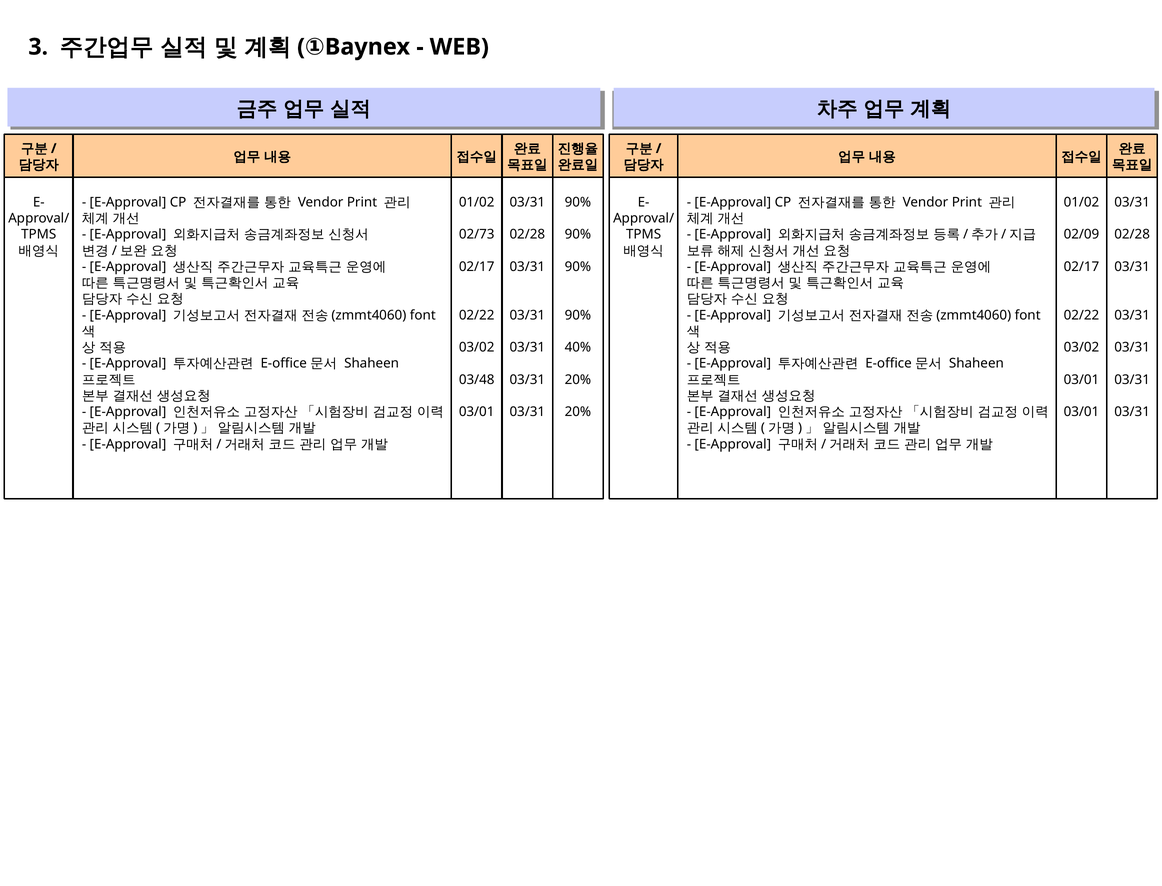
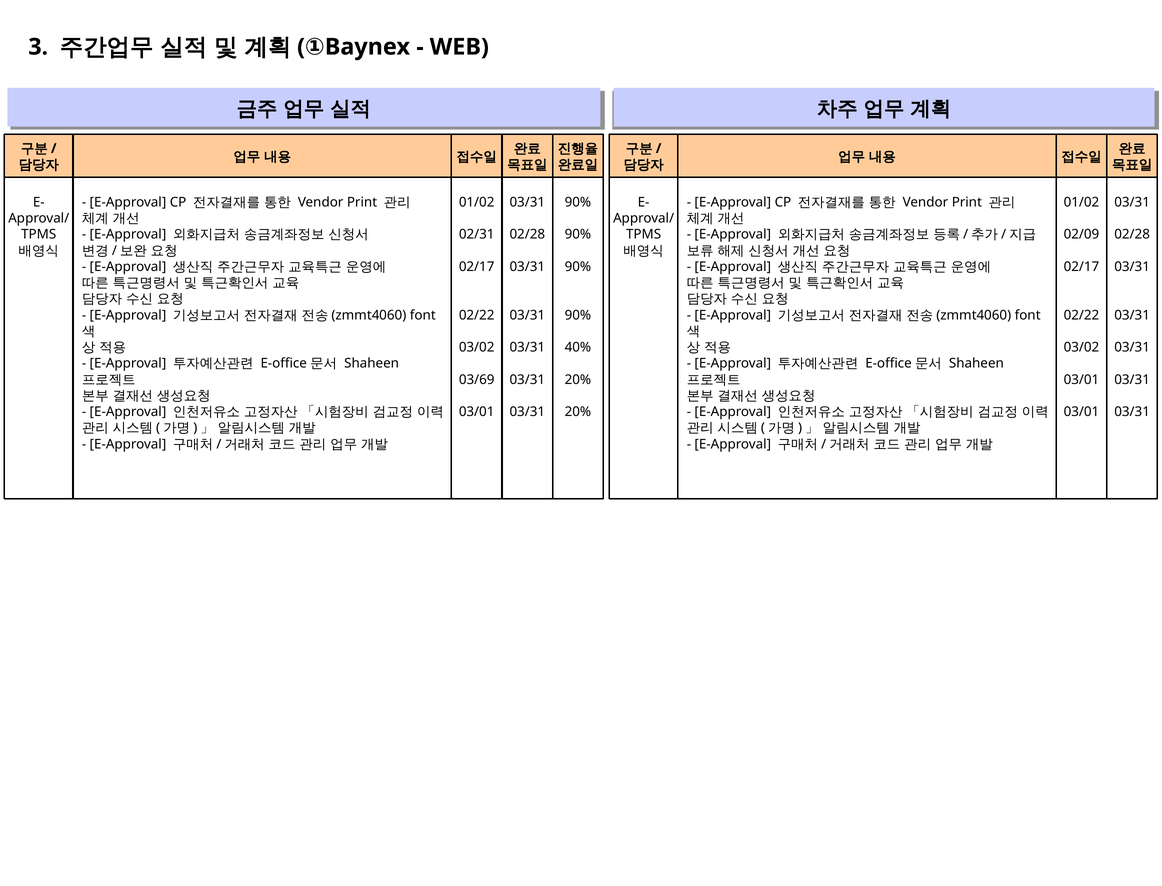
02/73: 02/73 -> 02/31
03/48: 03/48 -> 03/69
